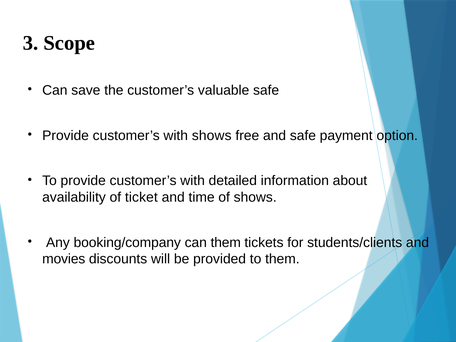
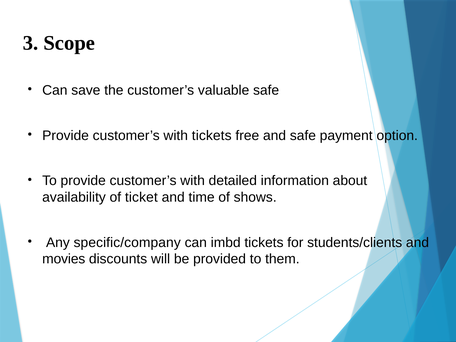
with shows: shows -> tickets
booking/company: booking/company -> specific/company
can them: them -> imbd
